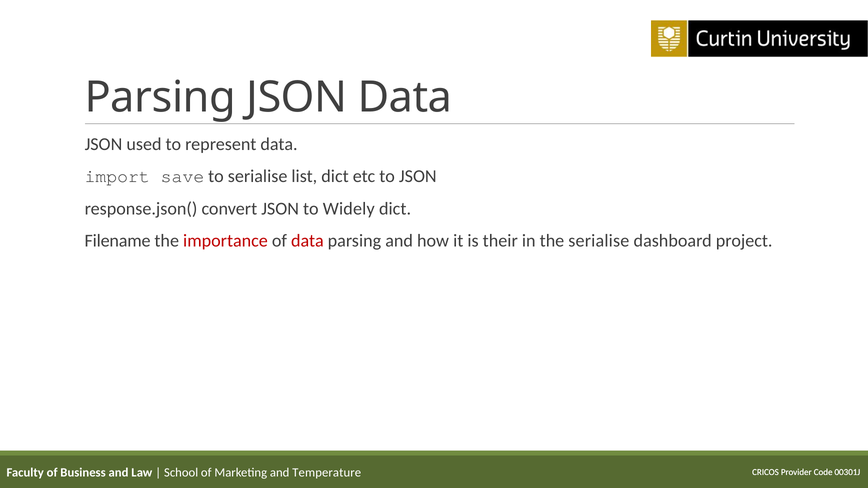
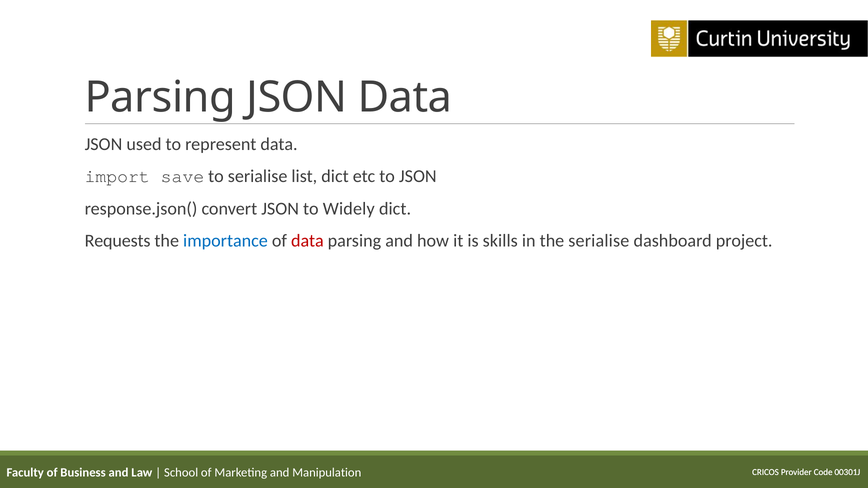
Filename: Filename -> Requests
importance colour: red -> blue
their: their -> skills
Temperature: Temperature -> Manipulation
